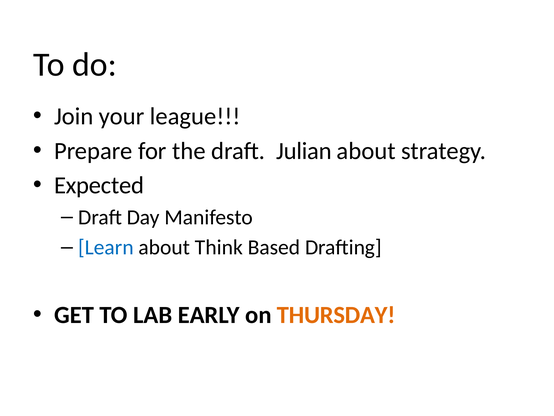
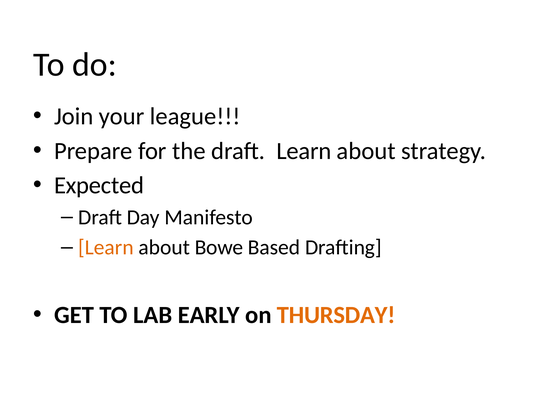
draft Julian: Julian -> Learn
Learn at (106, 247) colour: blue -> orange
Think: Think -> Bowe
